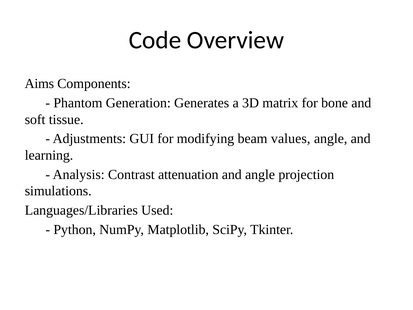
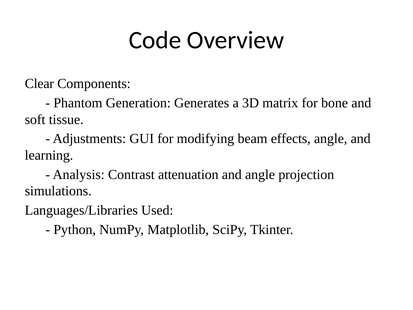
Aims: Aims -> Clear
values: values -> effects
